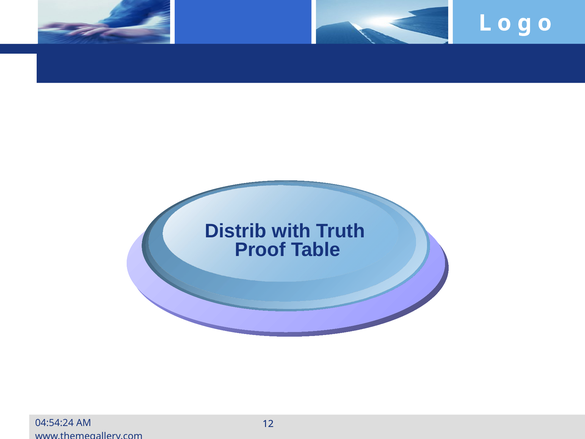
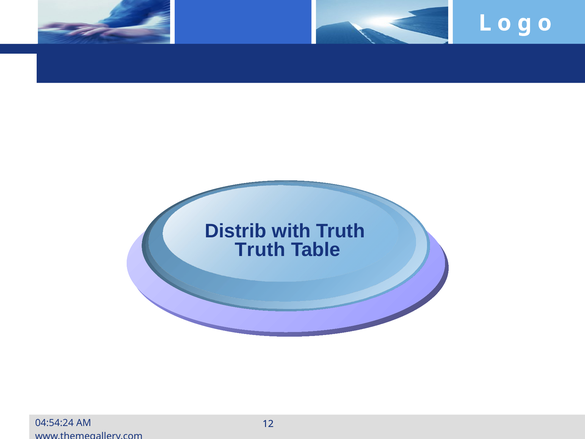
Proof at (260, 250): Proof -> Truth
